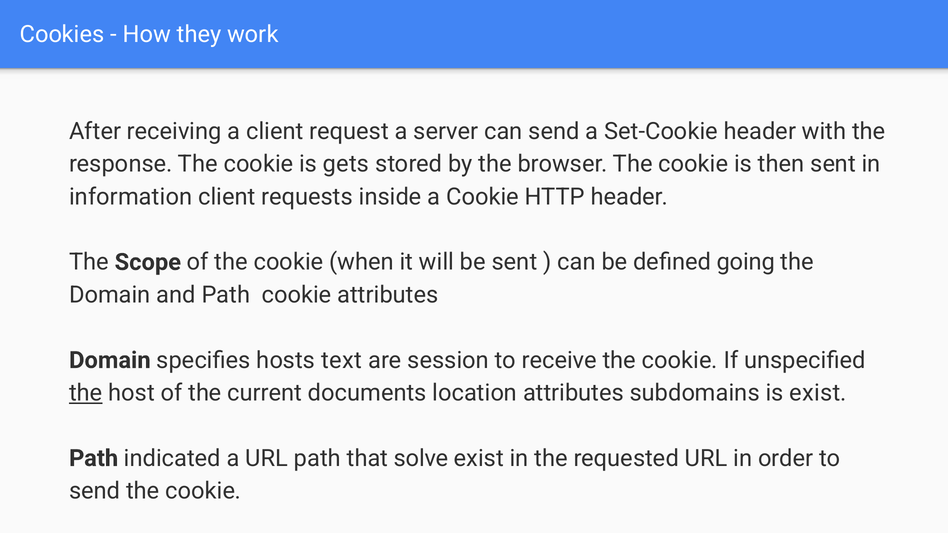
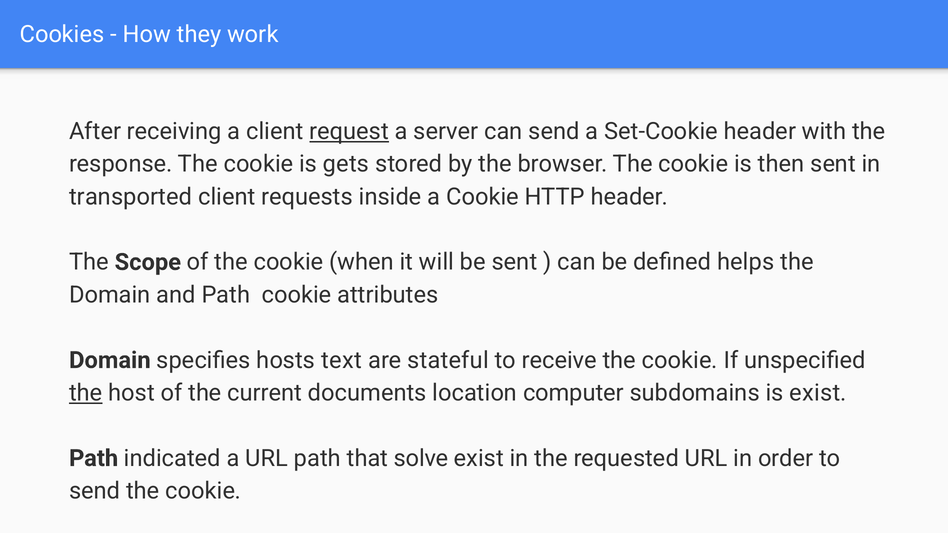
request underline: none -> present
information: information -> transported
going: going -> helps
session: session -> stateful
location attributes: attributes -> computer
